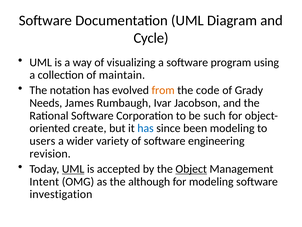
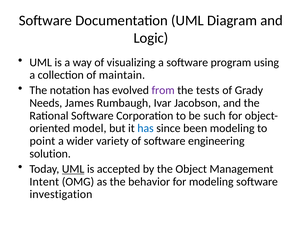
Cycle: Cycle -> Logic
from colour: orange -> purple
code: code -> tests
create: create -> model
users: users -> point
revision: revision -> solution
Object underline: present -> none
although: although -> behavior
